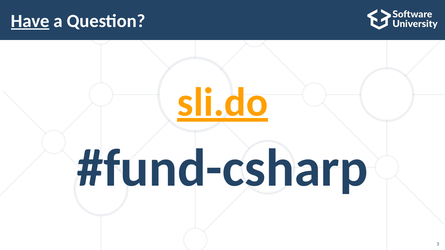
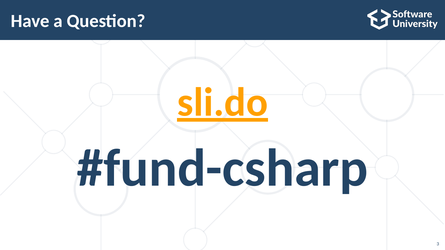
Have underline: present -> none
